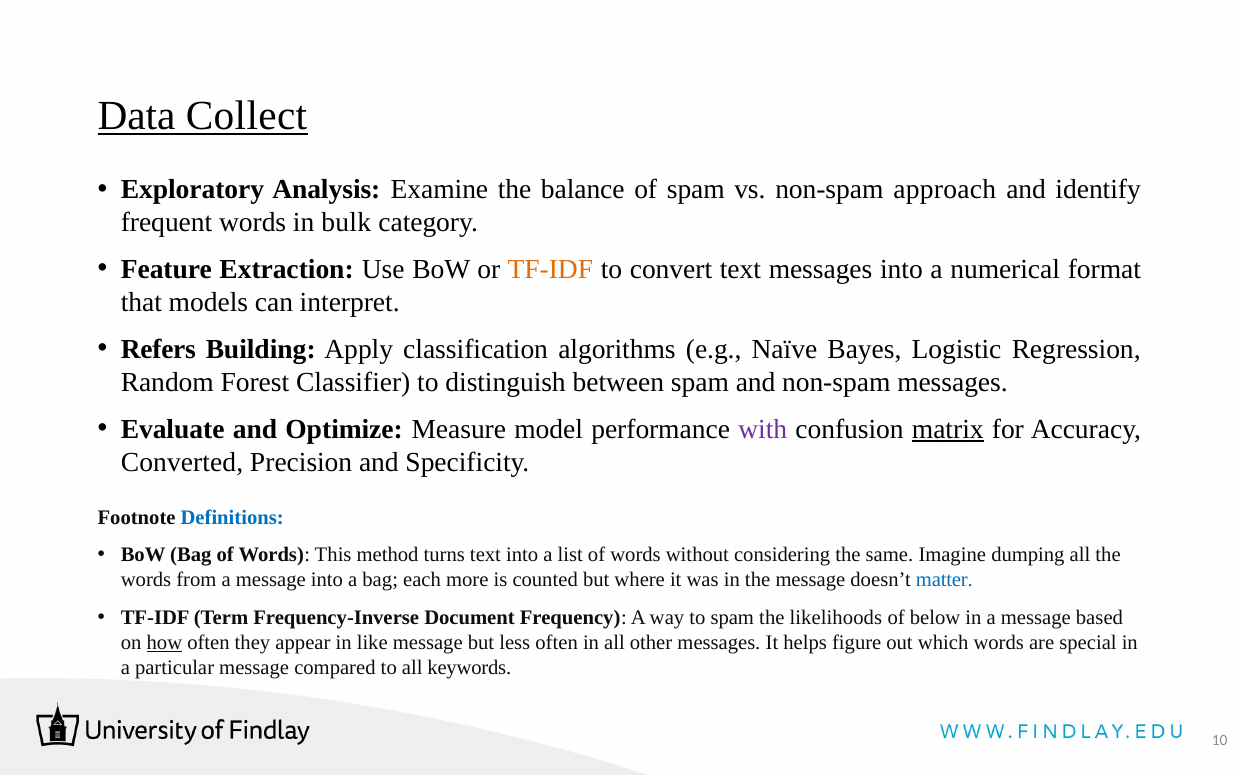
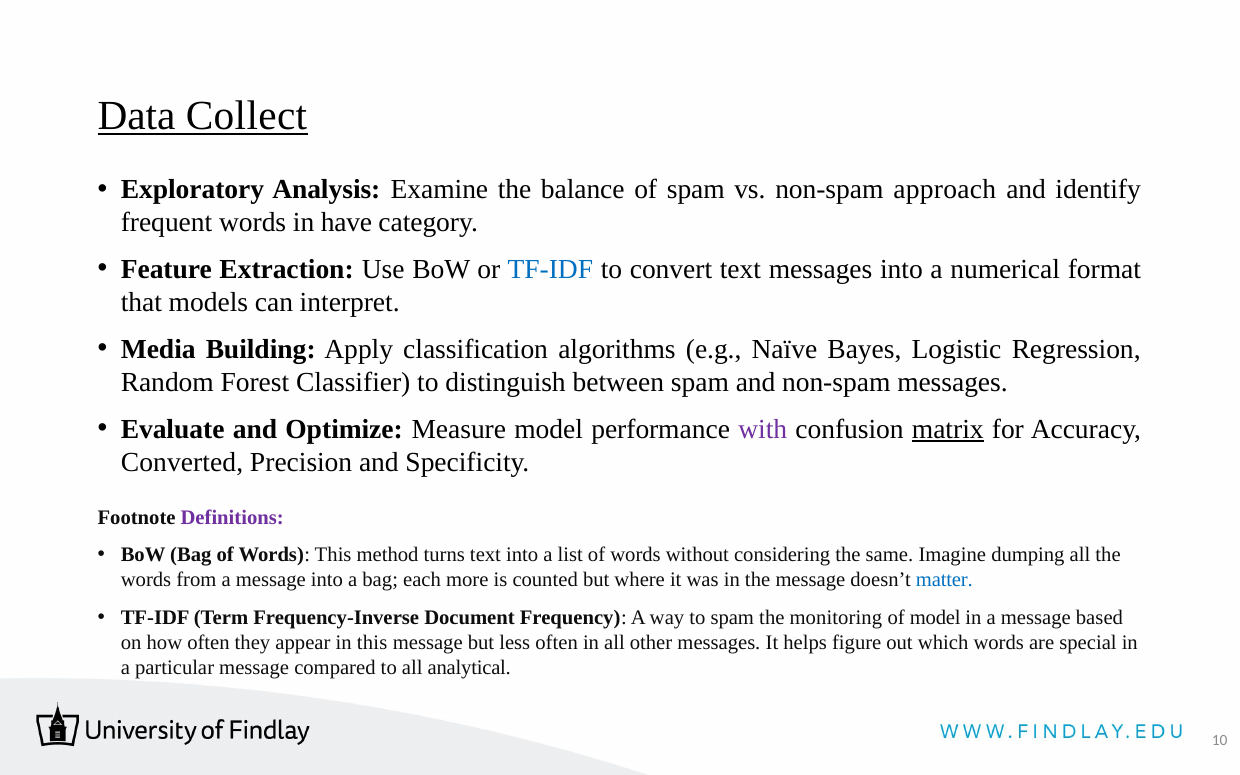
bulk: bulk -> have
TF-IDF at (550, 269) colour: orange -> blue
Refers: Refers -> Media
Definitions colour: blue -> purple
likelihoods: likelihoods -> monitoring
of below: below -> model
how underline: present -> none
in like: like -> this
keywords: keywords -> analytical
